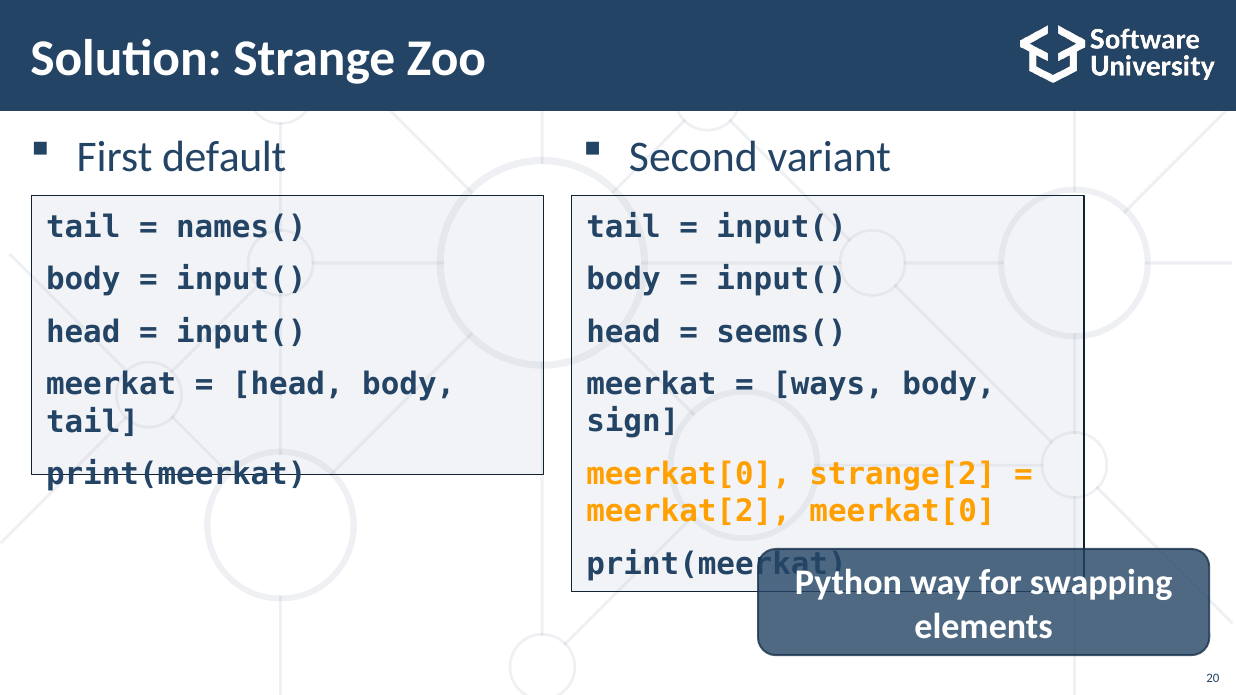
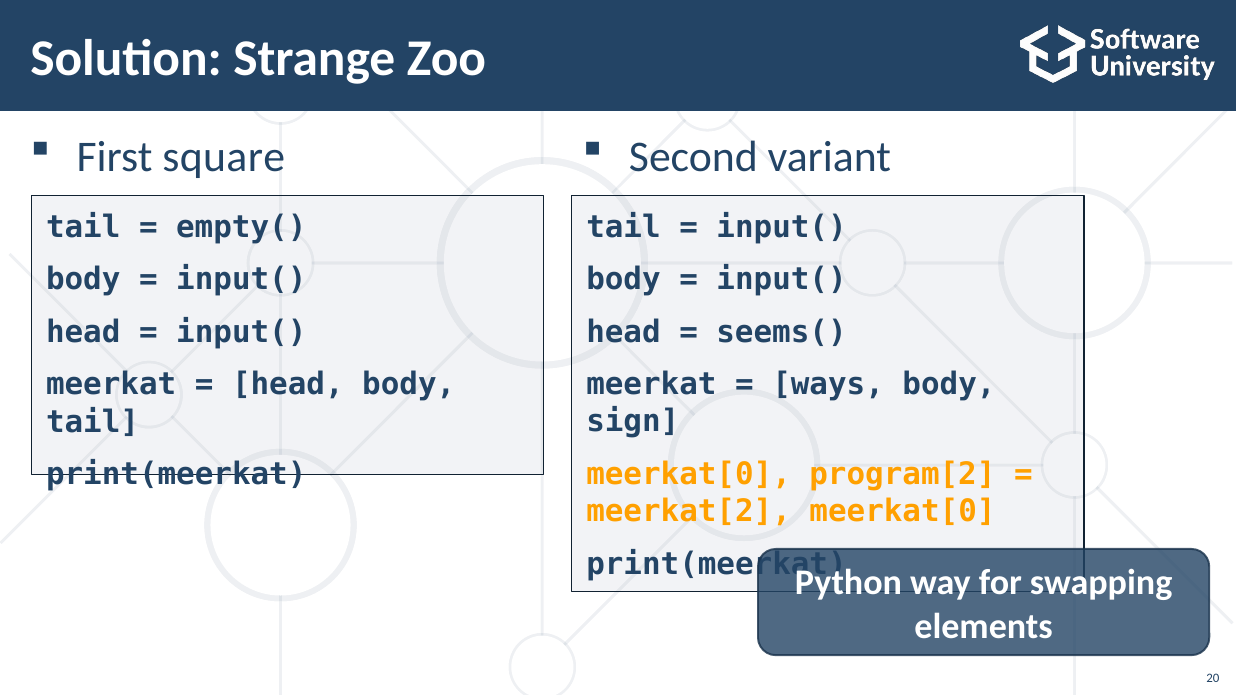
default: default -> square
names(: names( -> empty(
strange[2: strange[2 -> program[2
